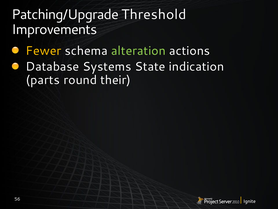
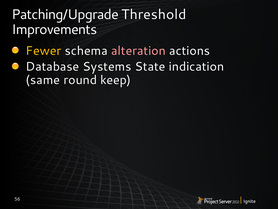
alteration colour: light green -> pink
parts: parts -> same
their: their -> keep
